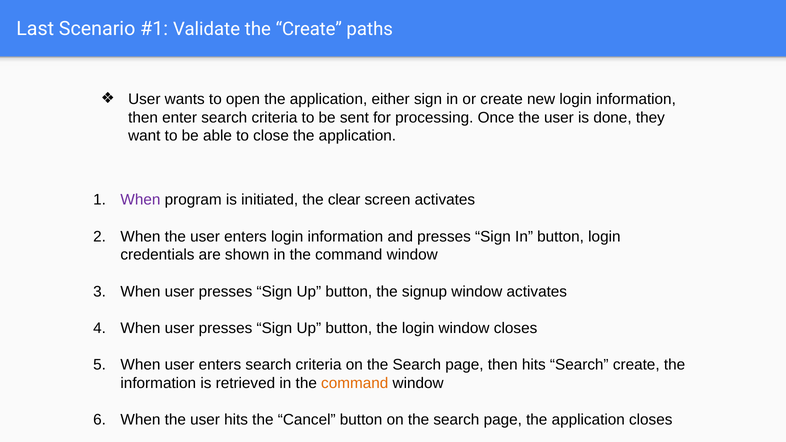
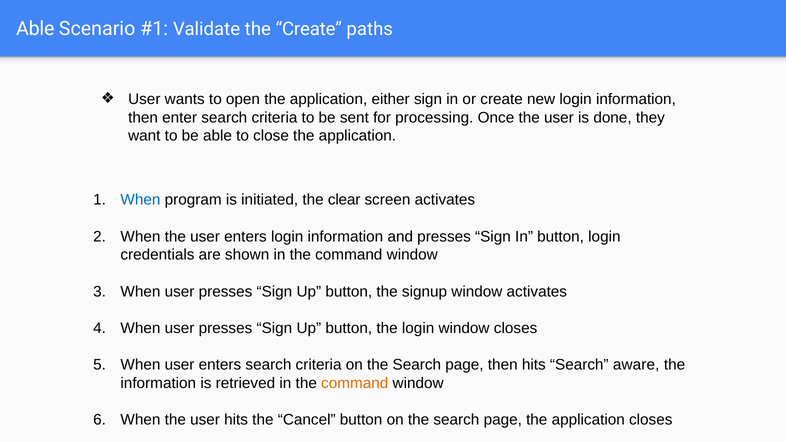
Last at (35, 29): Last -> Able
When at (140, 200) colour: purple -> blue
Search create: create -> aware
